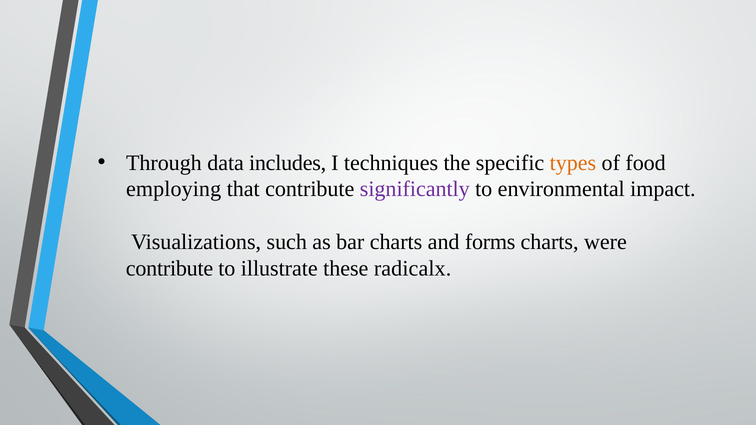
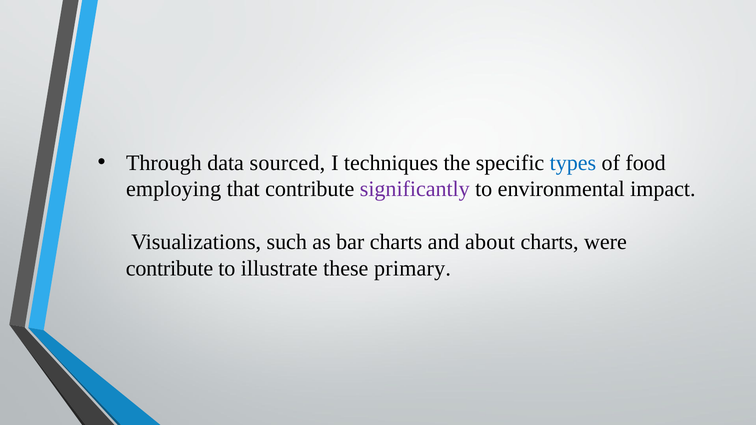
includes: includes -> sourced
types colour: orange -> blue
forms: forms -> about
radicalx: radicalx -> primary
